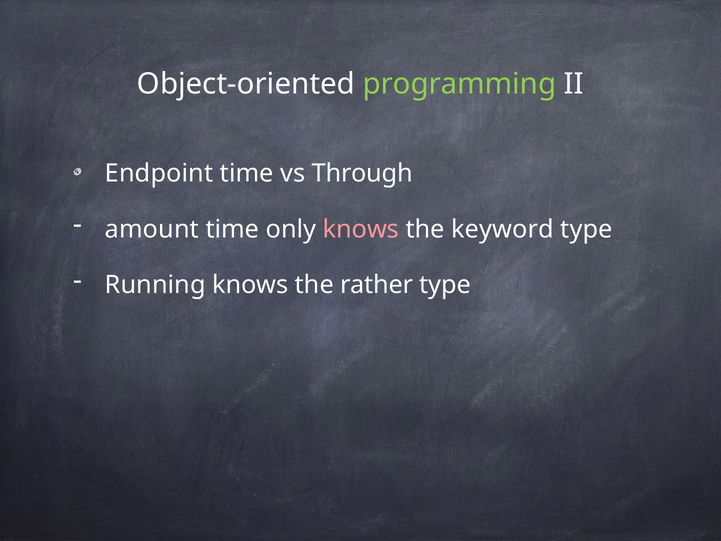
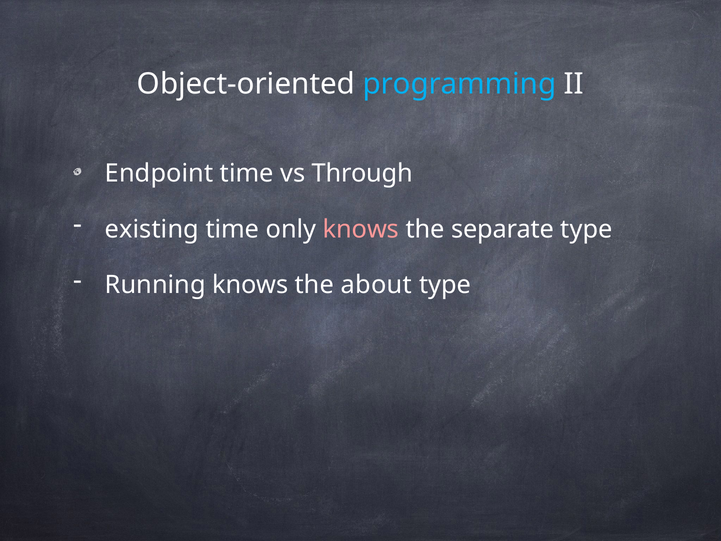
programming colour: light green -> light blue
amount: amount -> existing
keyword: keyword -> separate
rather: rather -> about
